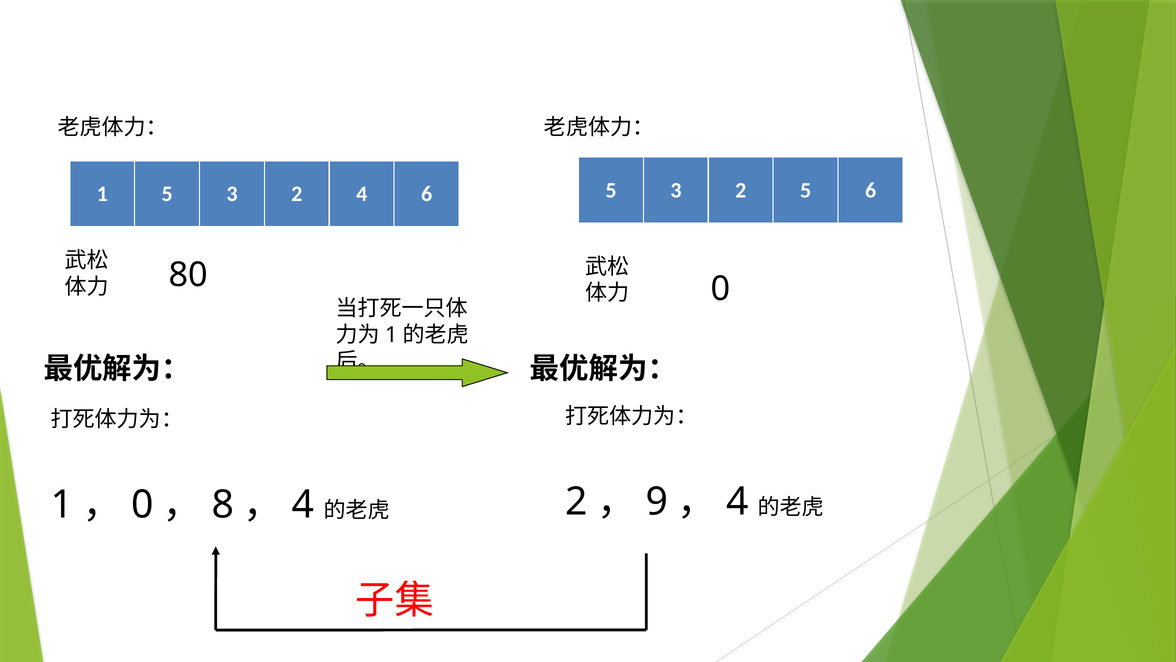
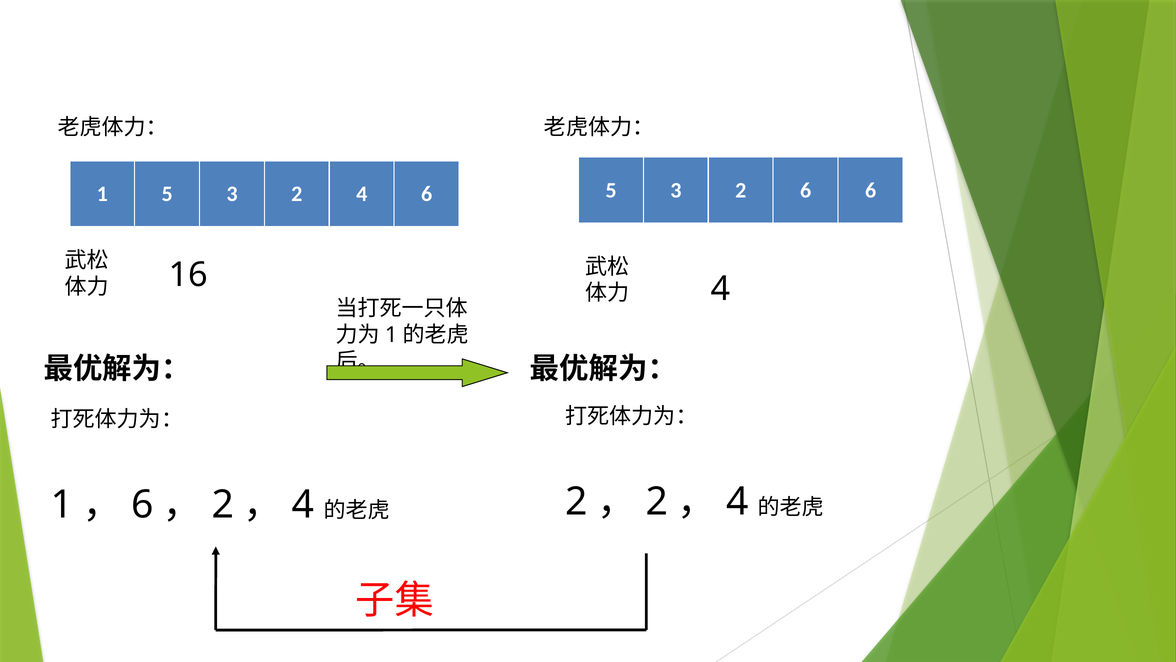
2 5: 5 -> 6
80: 80 -> 16
0 at (720, 289): 0 -> 4
9 at (657, 501): 9 -> 2
0 at (142, 504): 0 -> 6
8 at (223, 504): 8 -> 2
